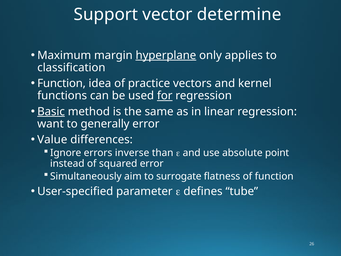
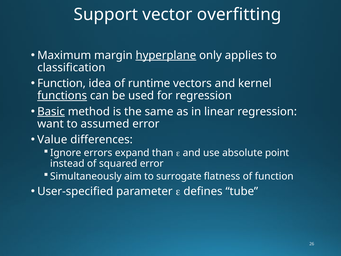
determine: determine -> overfitting
practice: practice -> runtime
functions underline: none -> present
for underline: present -> none
generally: generally -> assumed
inverse: inverse -> expand
